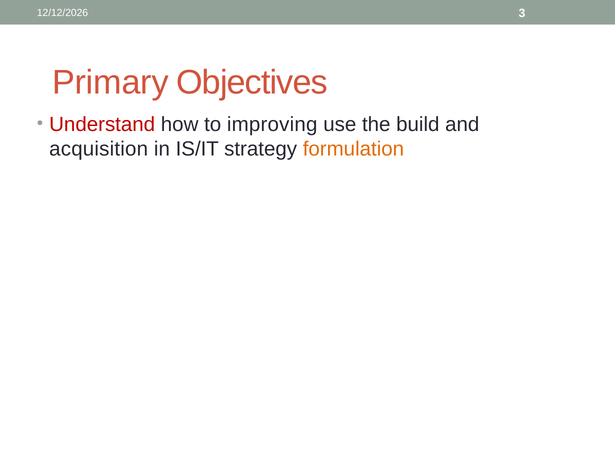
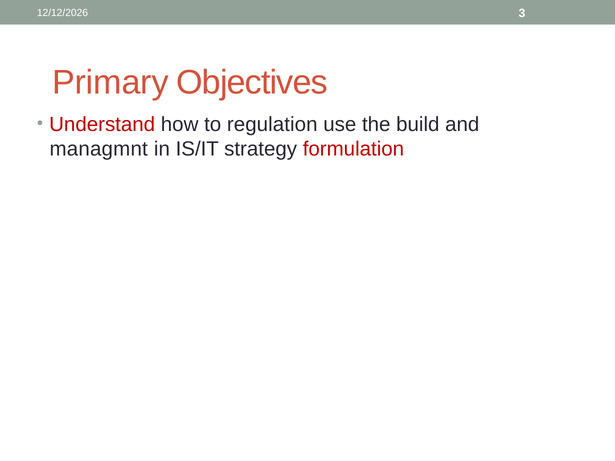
improving: improving -> regulation
acquisition: acquisition -> managmnt
formulation colour: orange -> red
